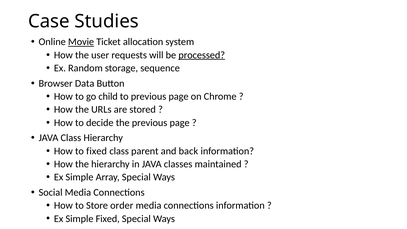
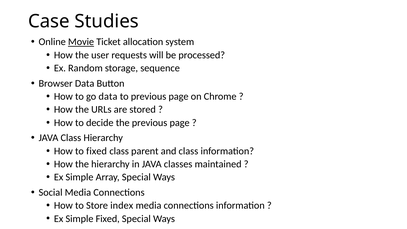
processed underline: present -> none
go child: child -> data
and back: back -> class
order: order -> index
